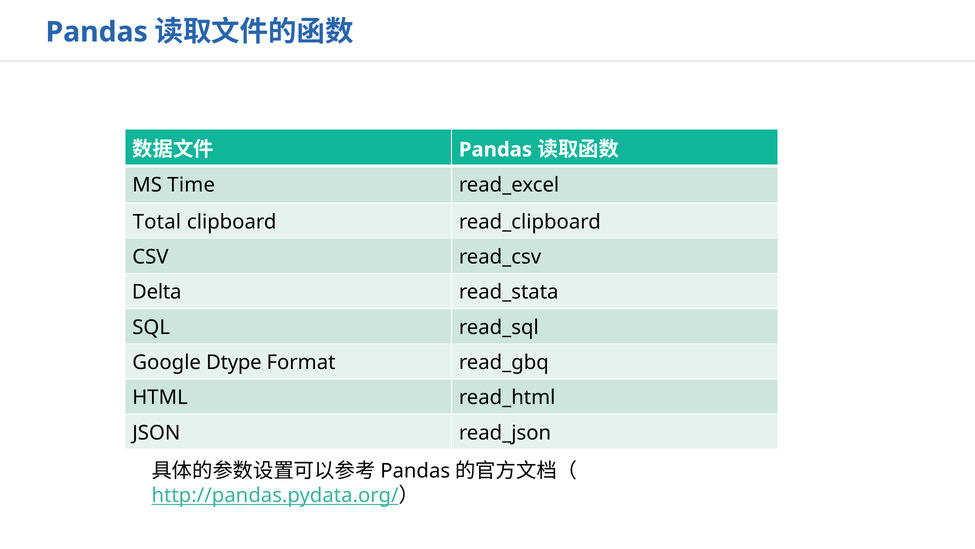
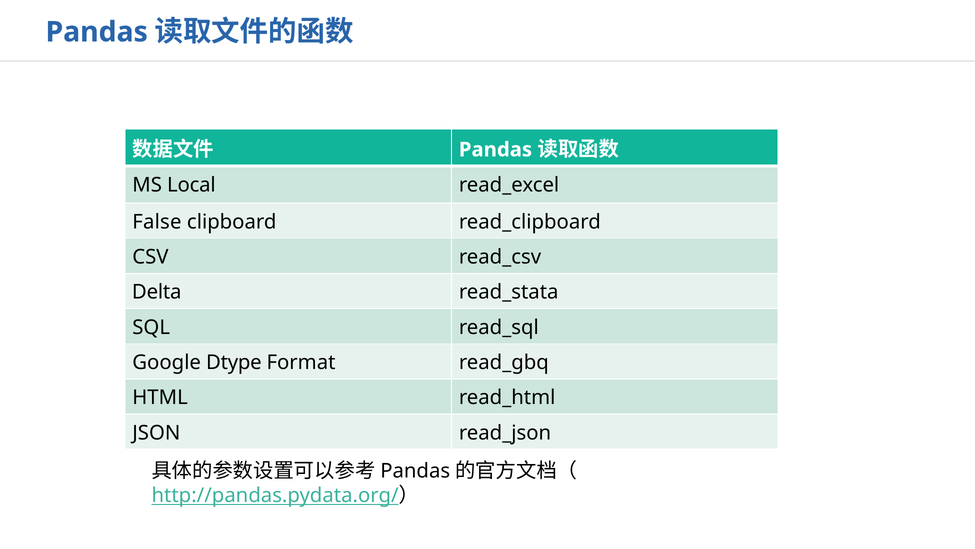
Time: Time -> Local
Total: Total -> False
